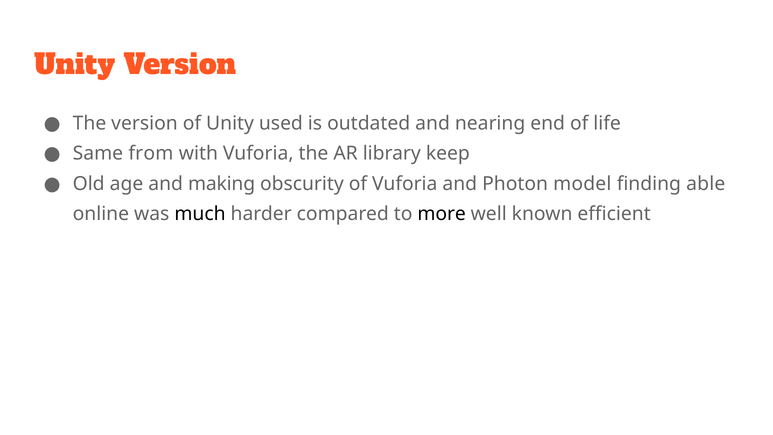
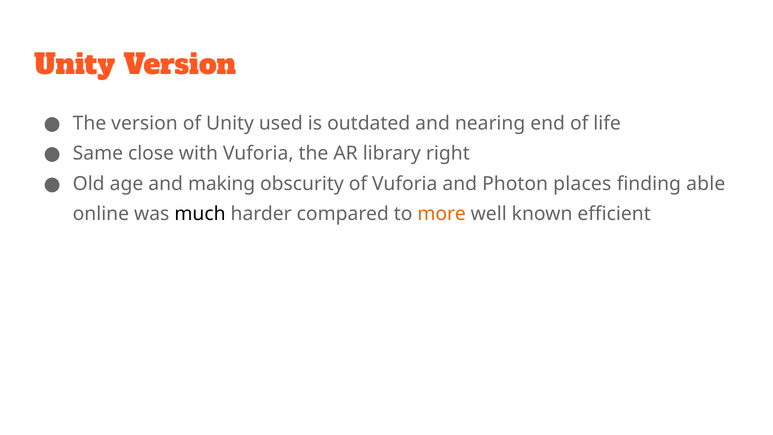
from: from -> close
keep: keep -> right
model: model -> places
more colour: black -> orange
